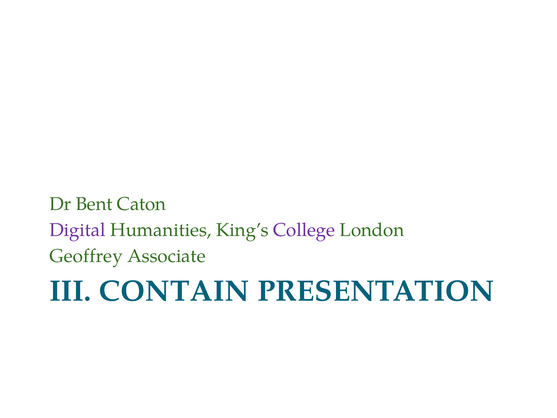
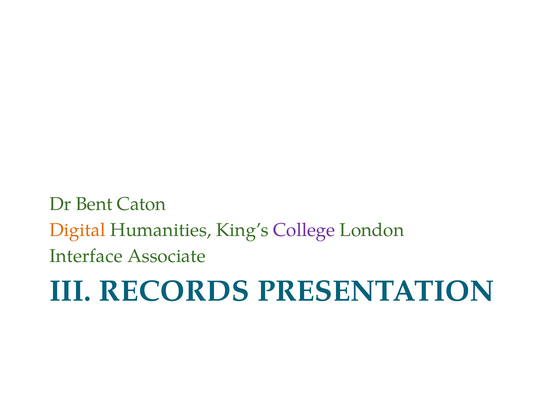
Digital colour: purple -> orange
Geoffrey: Geoffrey -> Interface
CONTAIN: CONTAIN -> RECORDS
